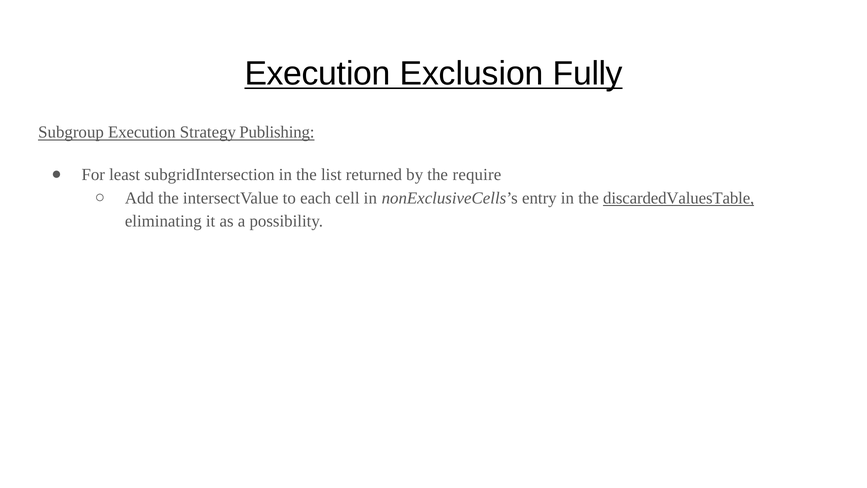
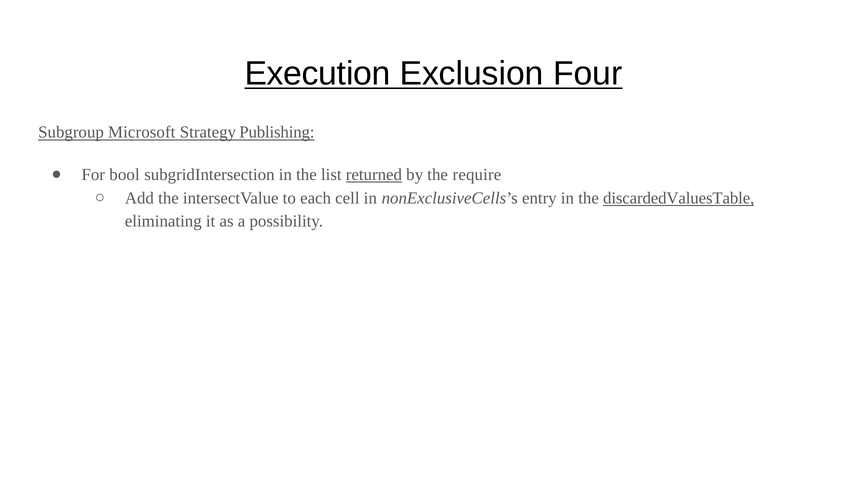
Fully: Fully -> Four
Subgroup Execution: Execution -> Microsoft
least: least -> bool
returned underline: none -> present
